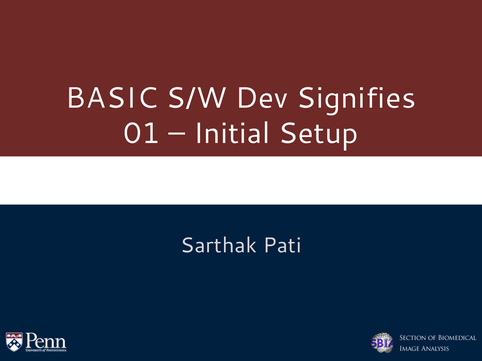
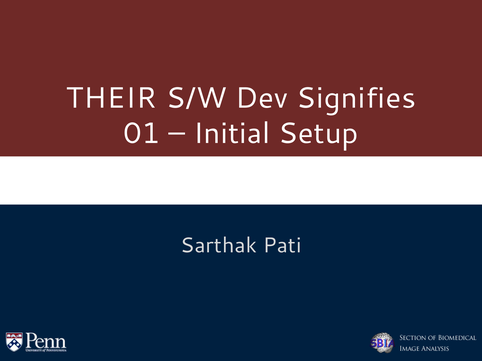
BASIC: BASIC -> THEIR
